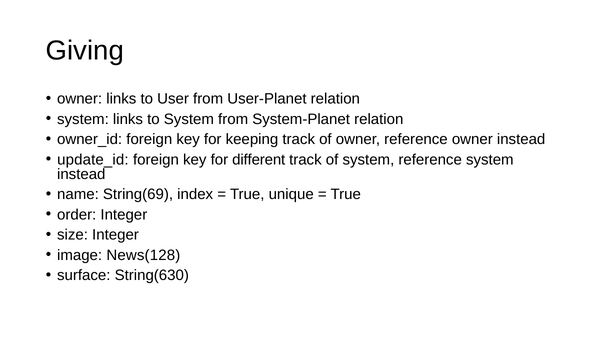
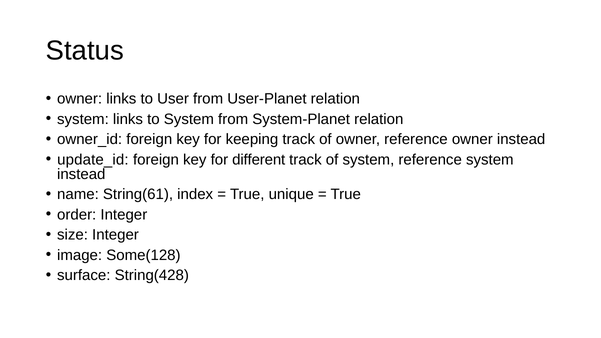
Giving: Giving -> Status
String(69: String(69 -> String(61
News(128: News(128 -> Some(128
String(630: String(630 -> String(428
